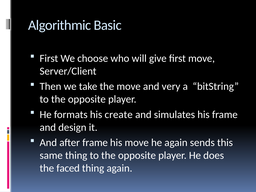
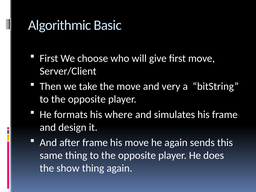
create: create -> where
faced: faced -> show
